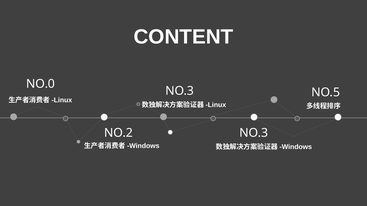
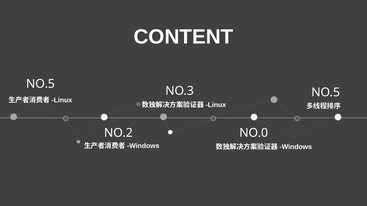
NO.0 at (41, 84): NO.0 -> NO.5
NO.3 at (254, 133): NO.3 -> NO.0
